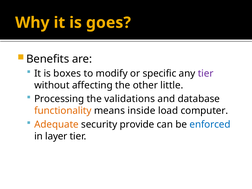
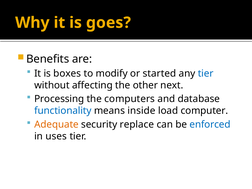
specific: specific -> started
tier at (206, 73) colour: purple -> blue
little: little -> next
validations: validations -> computers
functionality colour: orange -> blue
provide: provide -> replace
layer: layer -> uses
